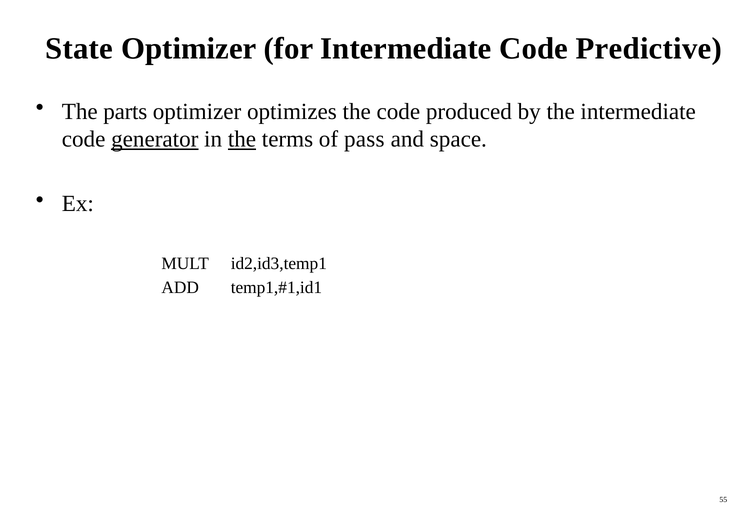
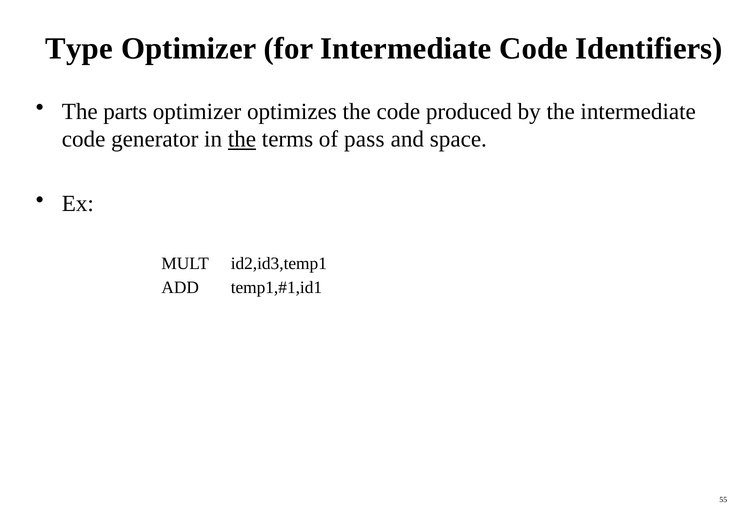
State: State -> Type
Predictive: Predictive -> Identifiers
generator underline: present -> none
